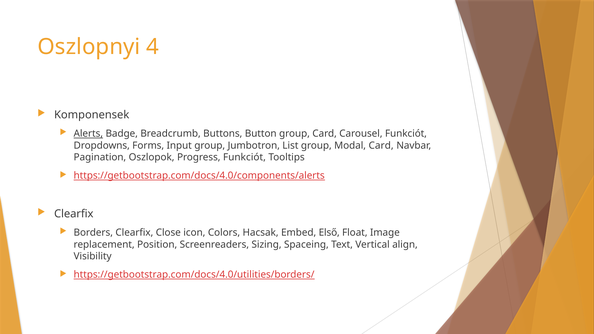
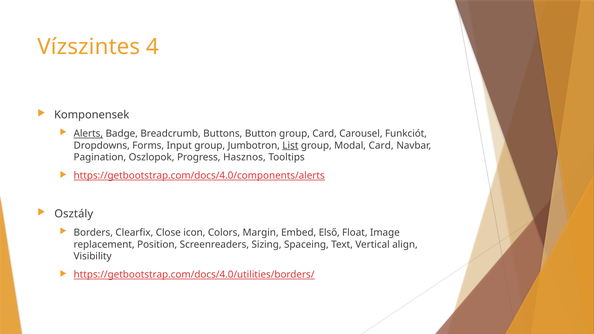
Oszlopnyi: Oszlopnyi -> Vízszintes
List underline: none -> present
Progress Funkciót: Funkciót -> Hasznos
Clearfix at (74, 214): Clearfix -> Osztály
Hacsak: Hacsak -> Margin
